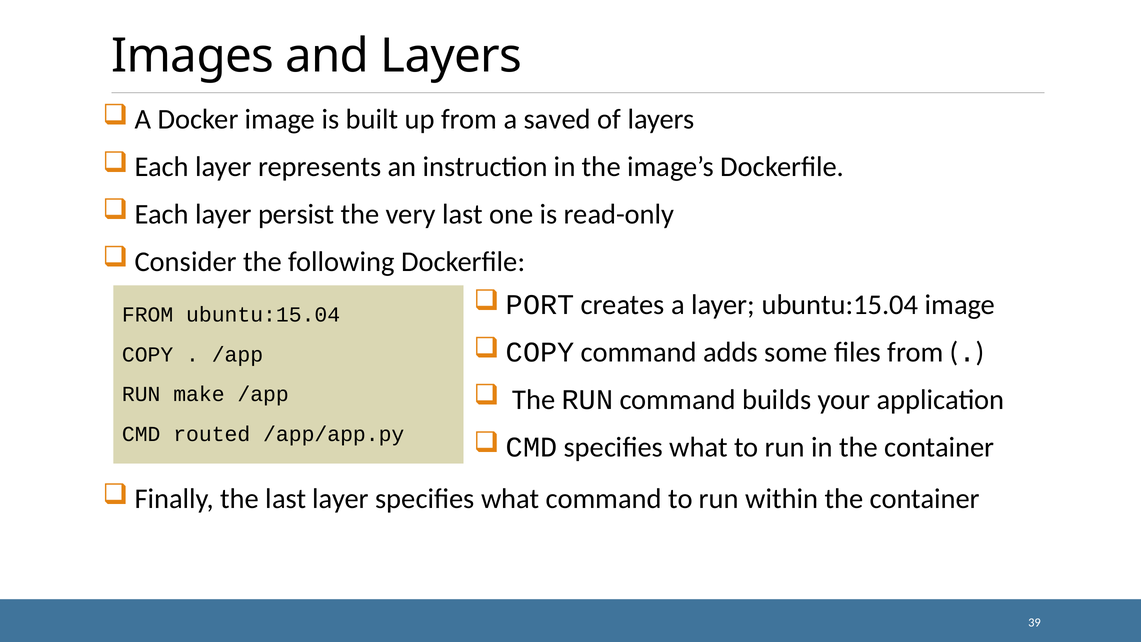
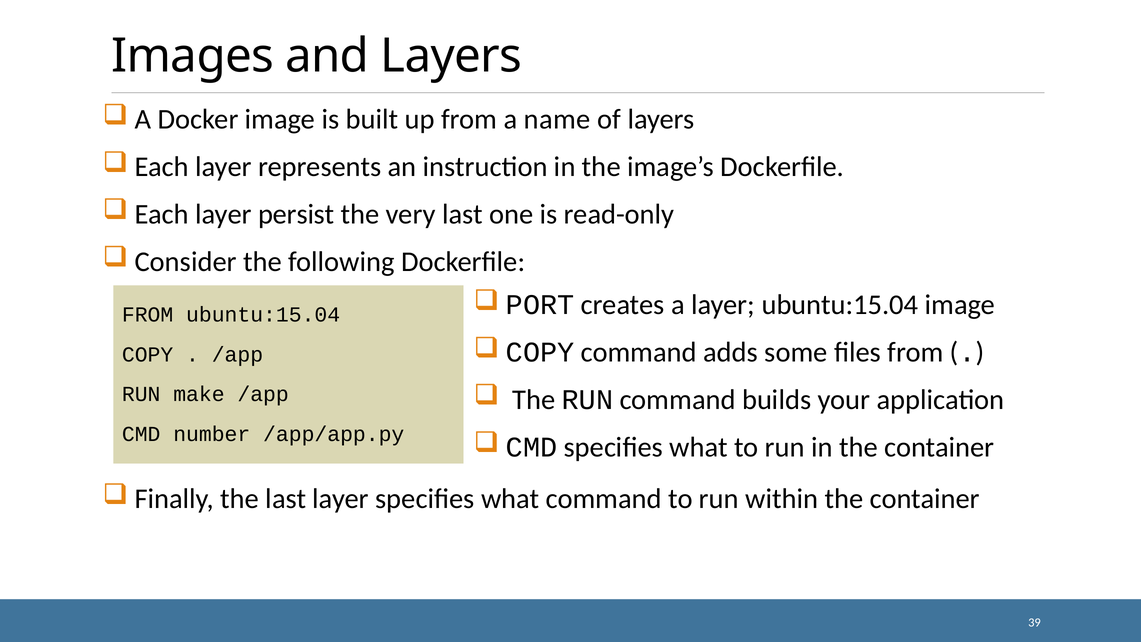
saved: saved -> name
routed: routed -> number
